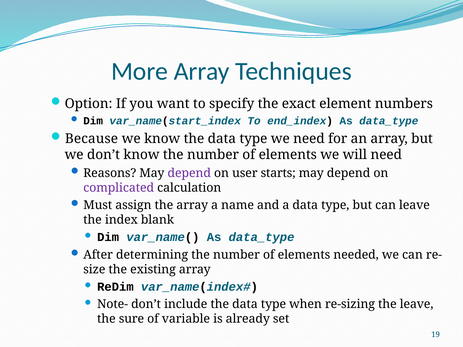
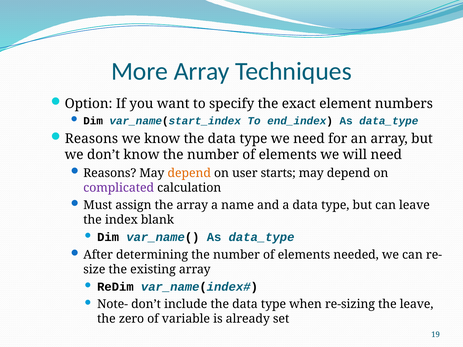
Because at (91, 139): Because -> Reasons
depend at (189, 173) colour: purple -> orange
sure: sure -> zero
